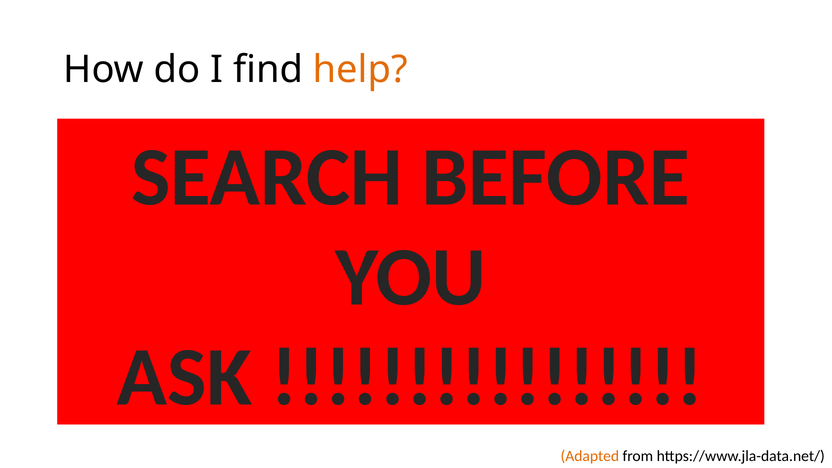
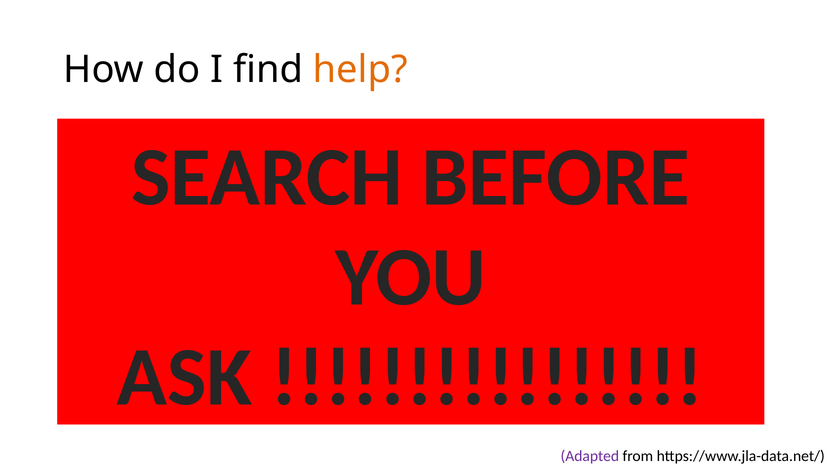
Adapted colour: orange -> purple
